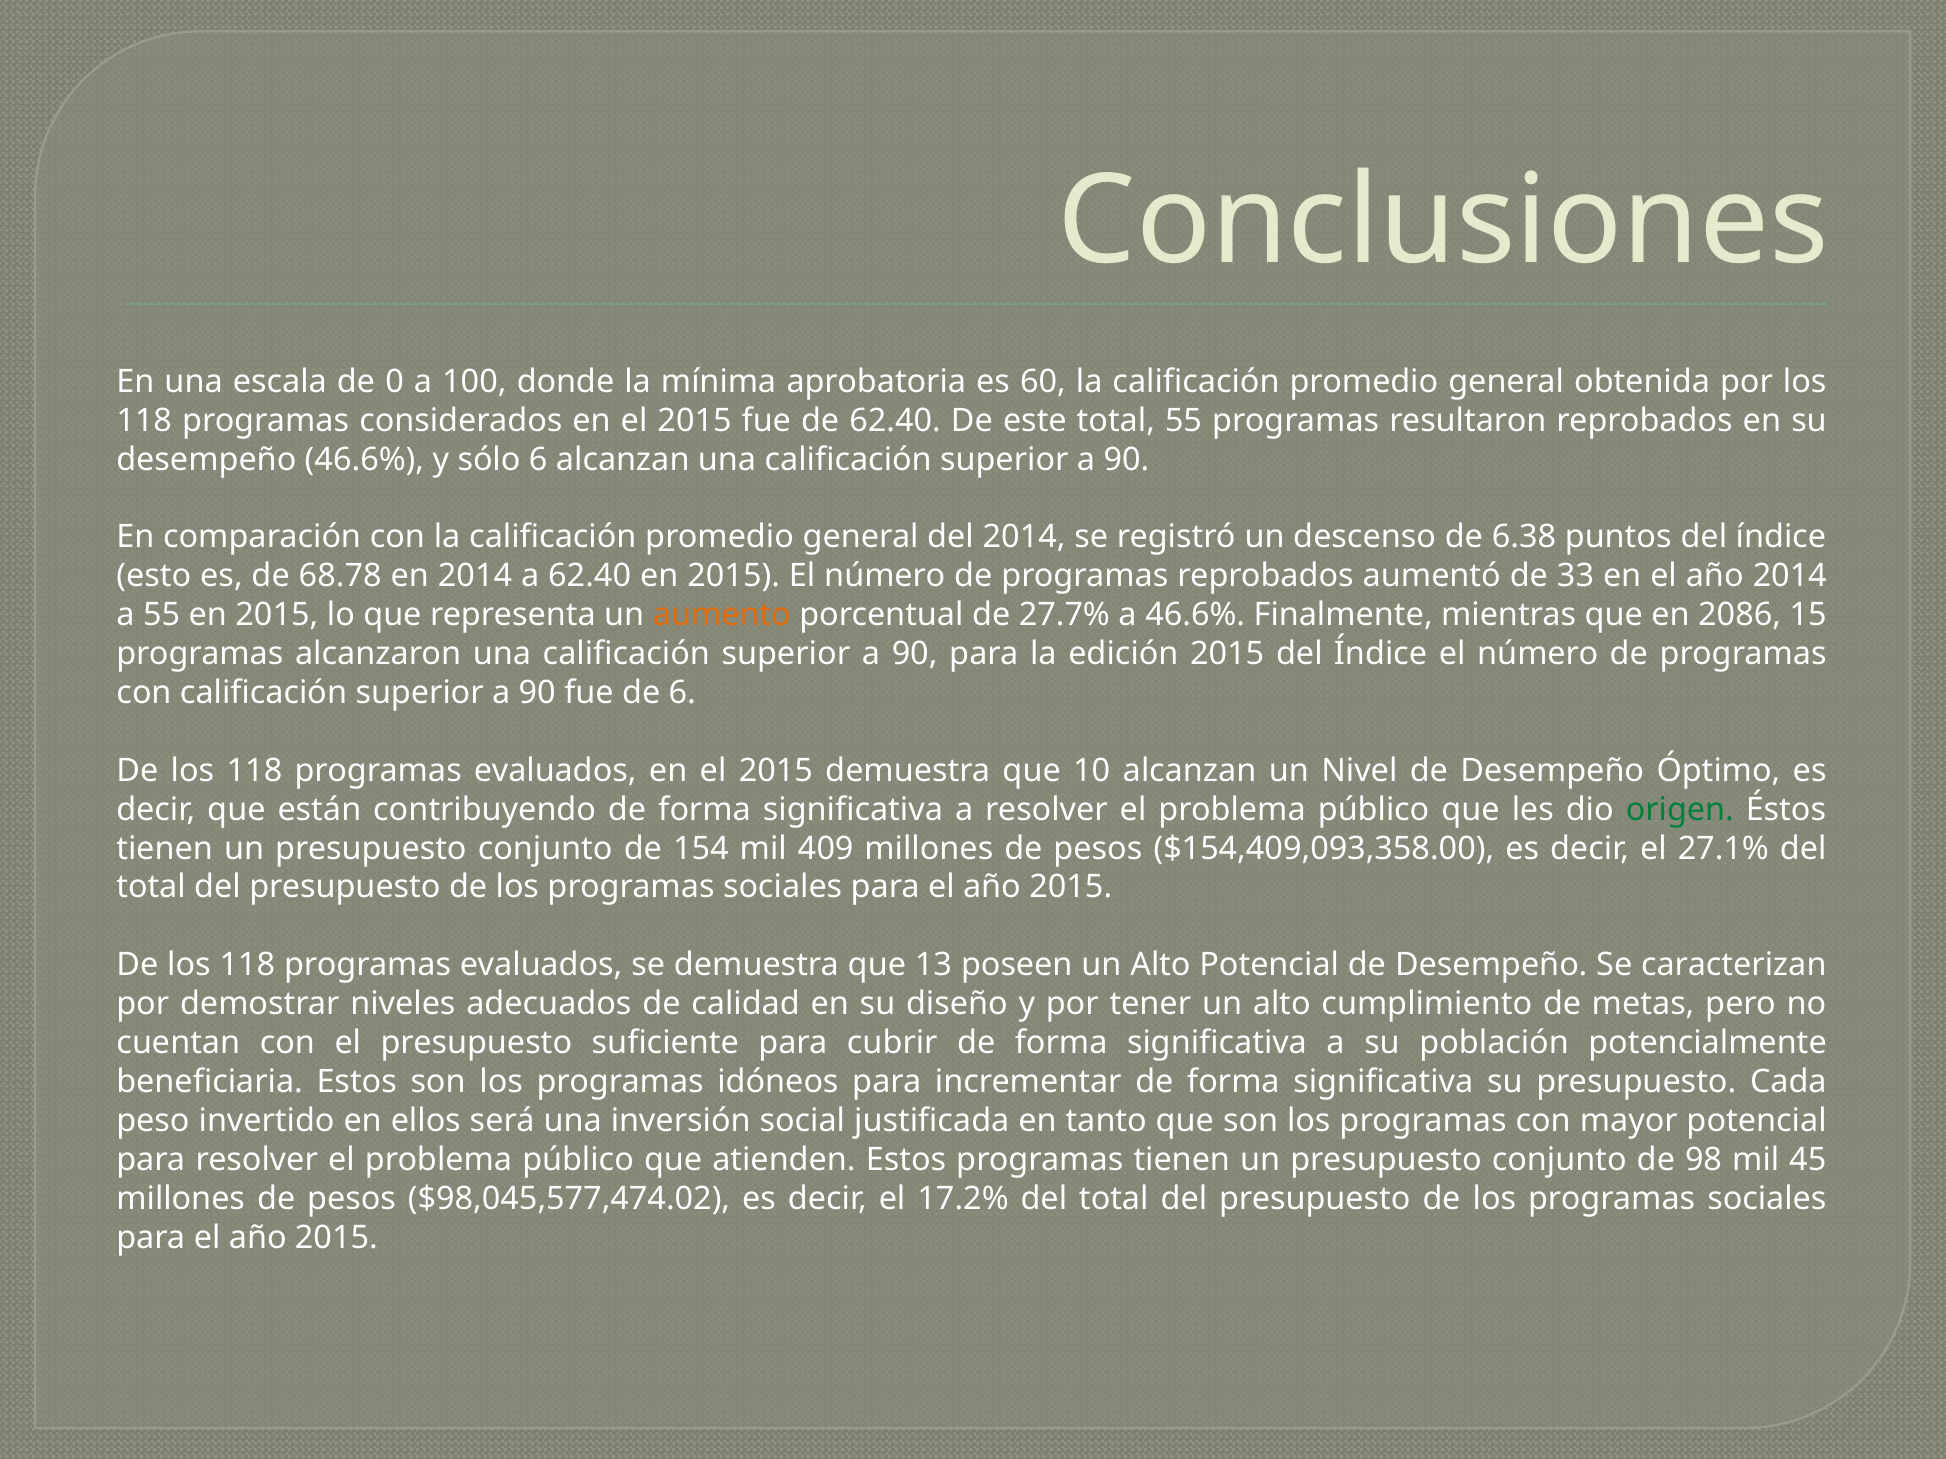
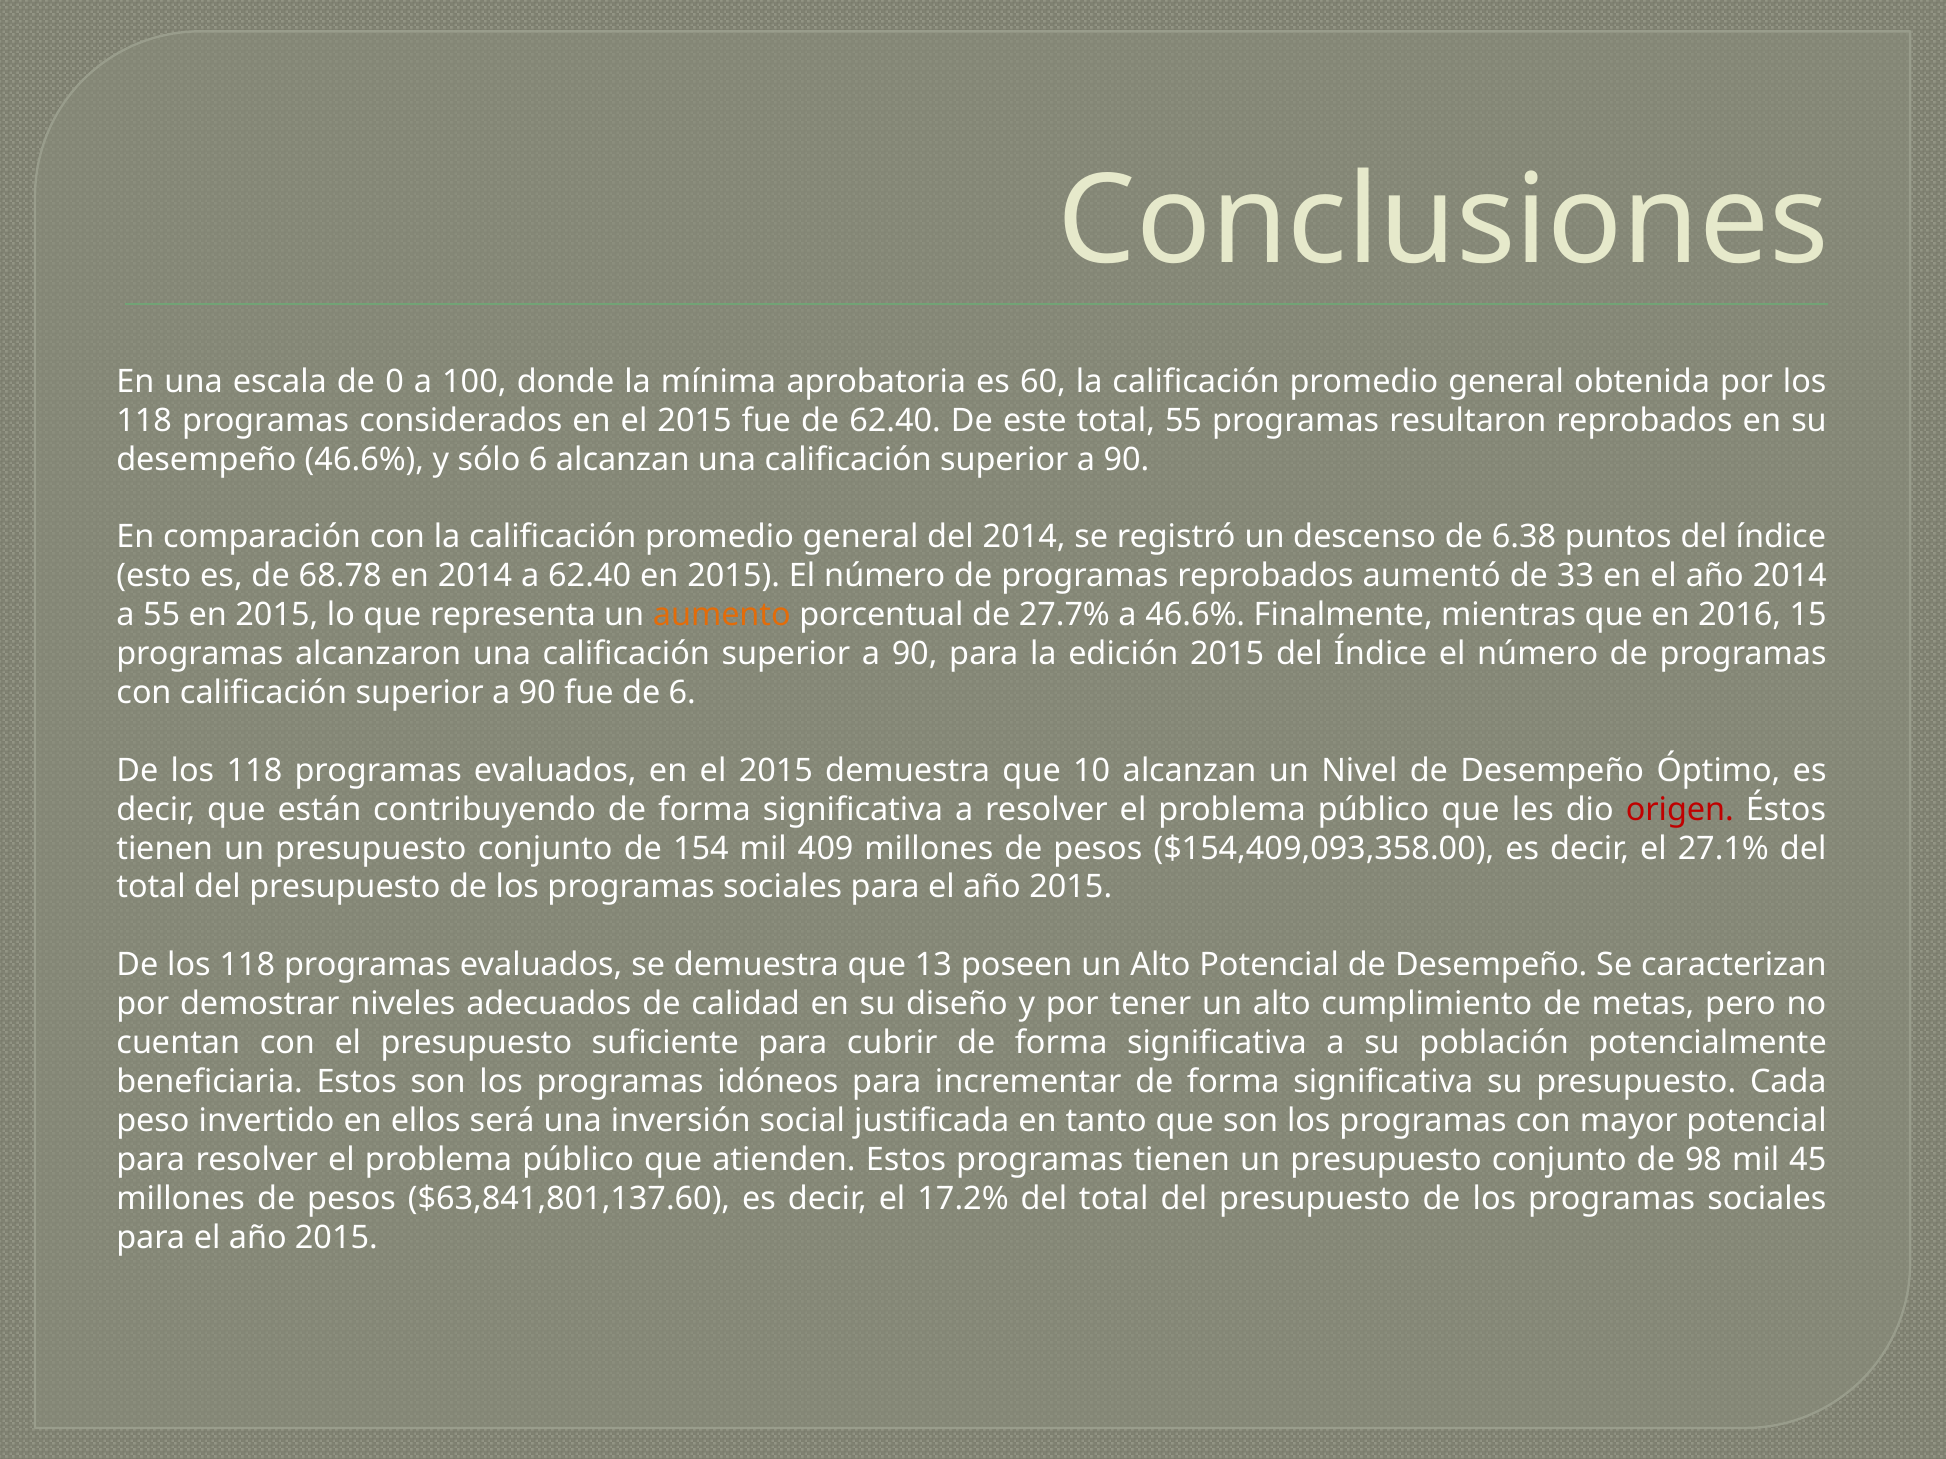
2086: 2086 -> 2016
origen colour: green -> red
$98,045,577,474.02: $98,045,577,474.02 -> $63,841,801,137.60
